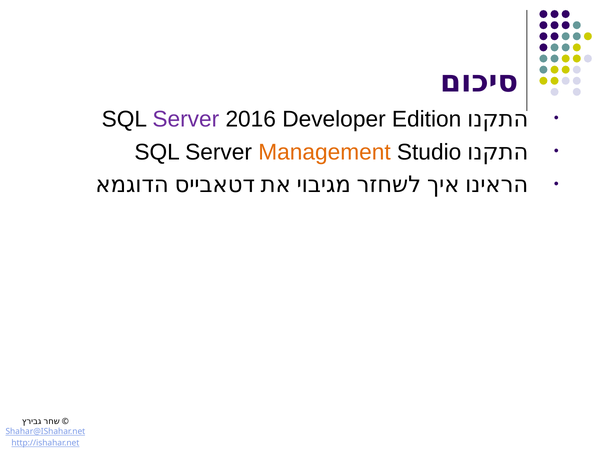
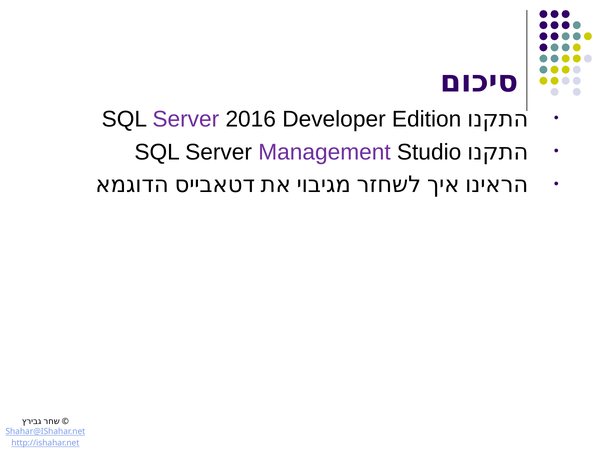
Management colour: orange -> purple
